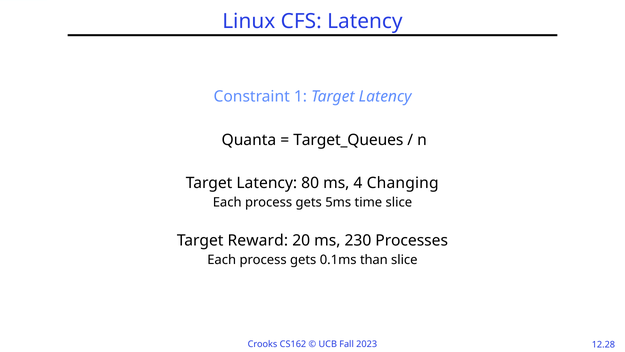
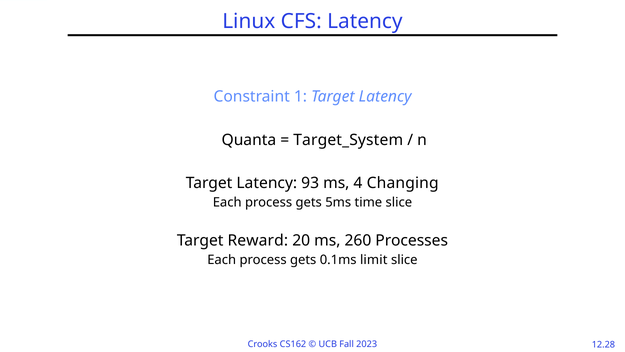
Target_Queues: Target_Queues -> Target_System
80: 80 -> 93
230: 230 -> 260
than: than -> limit
